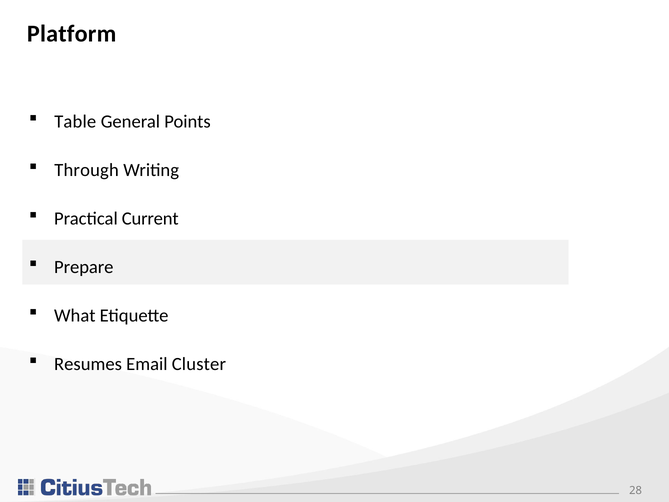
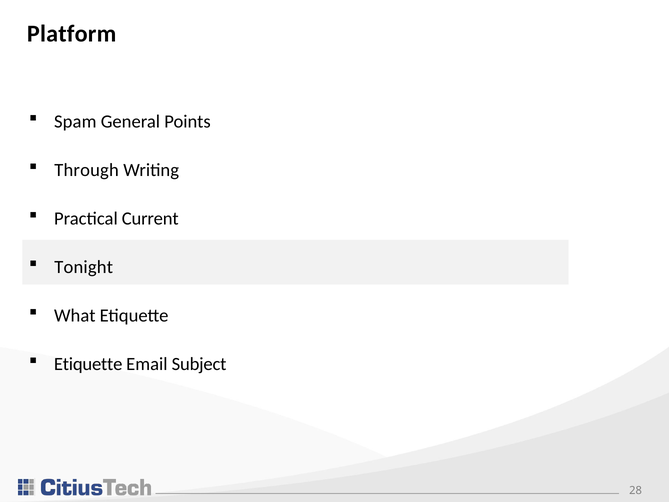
Table: Table -> Spam
Prepare: Prepare -> Tonight
Resumes at (88, 364): Resumes -> Etiquette
Cluster: Cluster -> Subject
